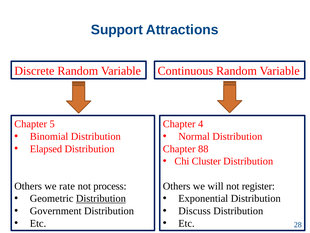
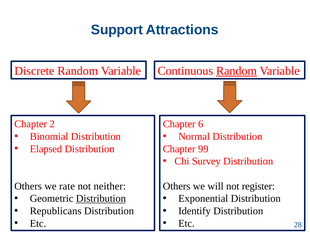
Random at (236, 71) underline: none -> present
5: 5 -> 2
4: 4 -> 6
88: 88 -> 99
Cluster: Cluster -> Survey
process: process -> neither
Government: Government -> Republicans
Discuss: Discuss -> Identify
